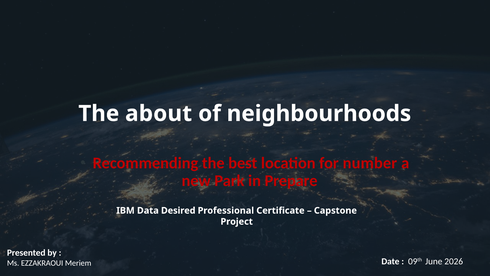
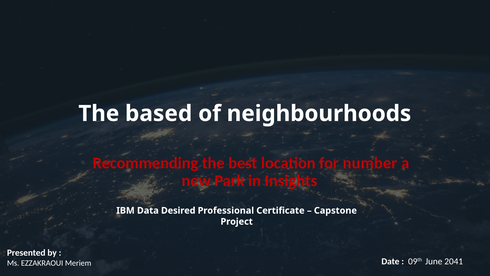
about: about -> based
Prepare: Prepare -> Insights
2026: 2026 -> 2041
